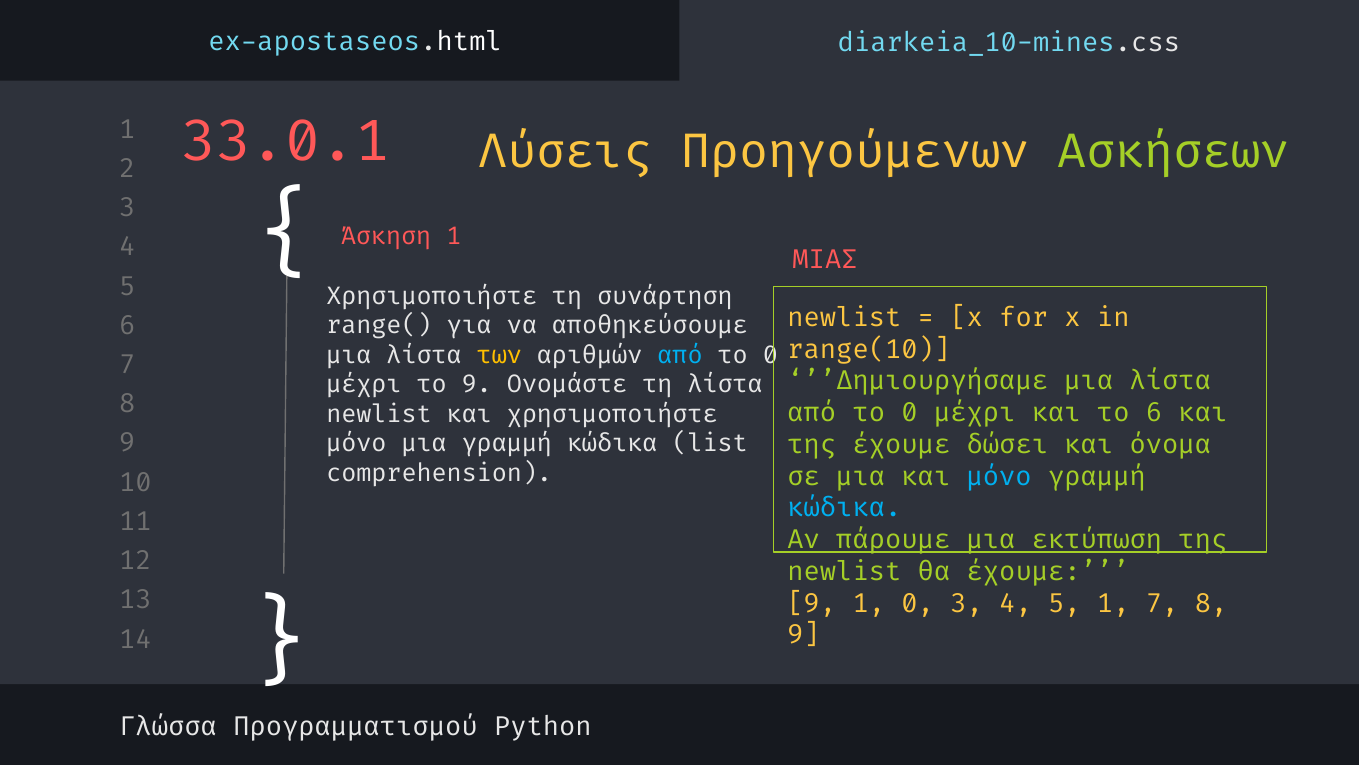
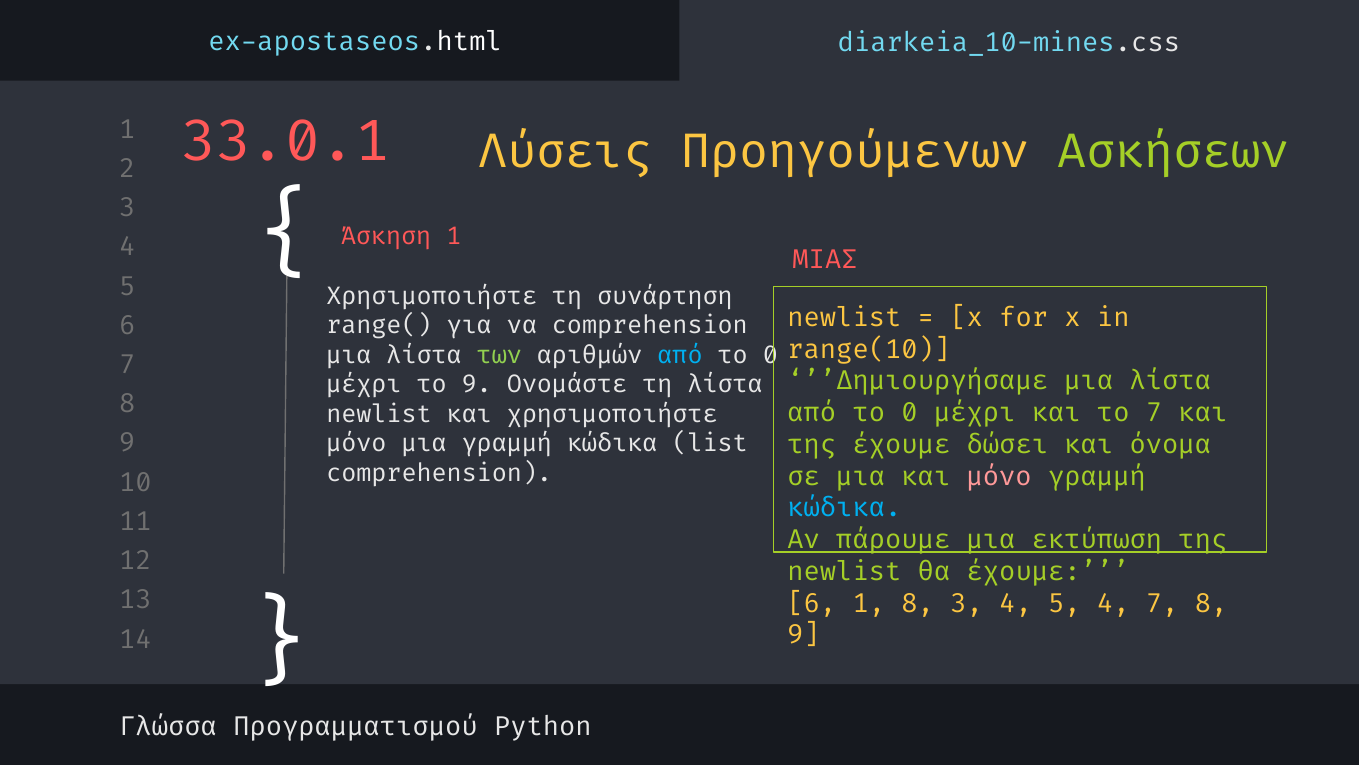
να αποθηκεύσουμε: αποθηκεύσουμε -> comprehension
των colour: yellow -> light green
το 6: 6 -> 7
μόνο at (999, 476) colour: light blue -> pink
9 at (812, 603): 9 -> 6
1 0: 0 -> 8
5 1: 1 -> 4
